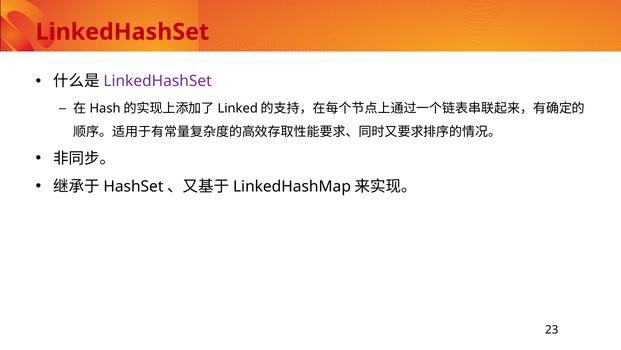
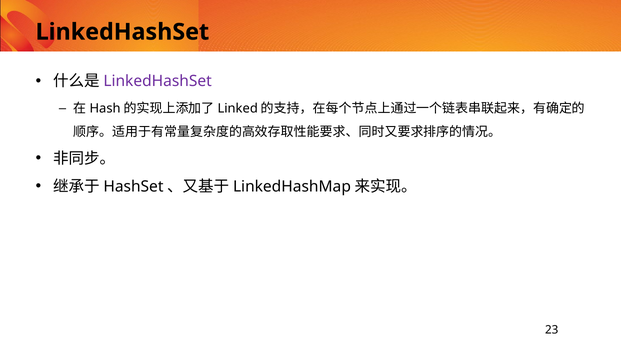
LinkedHashSet at (122, 32) colour: red -> black
